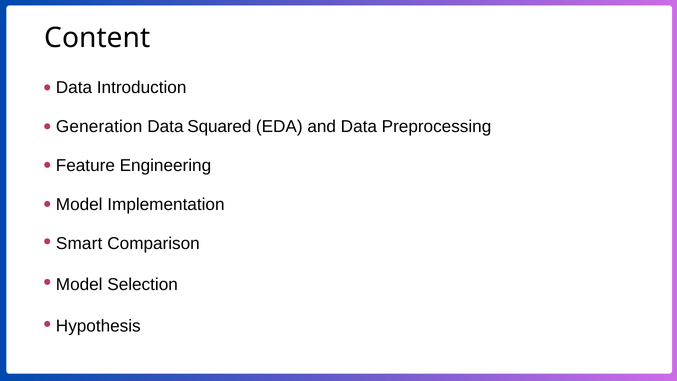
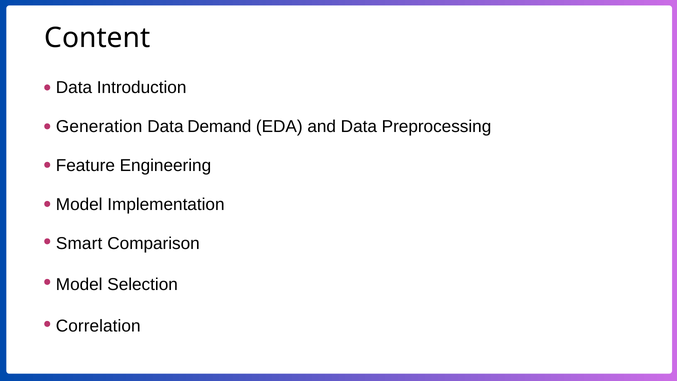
Squared: Squared -> Demand
Hypothesis: Hypothesis -> Correlation
